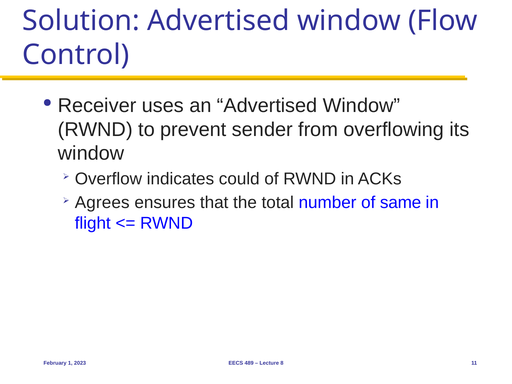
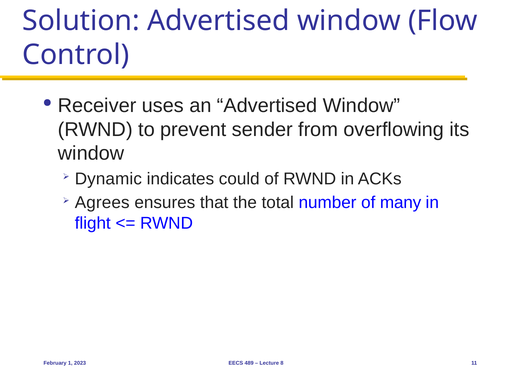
Overflow: Overflow -> Dynamic
same: same -> many
